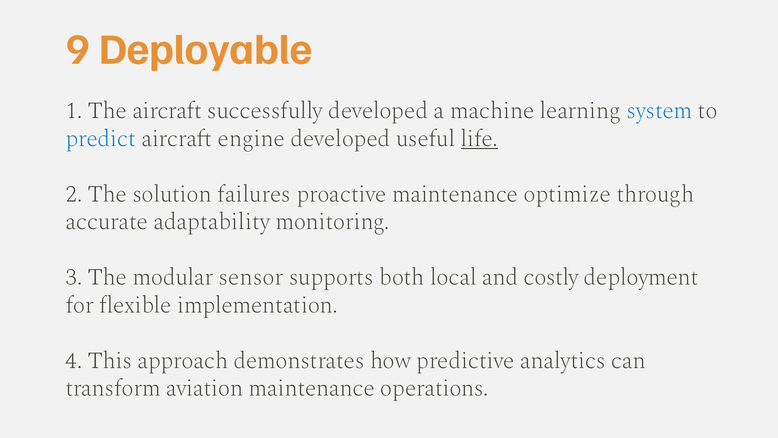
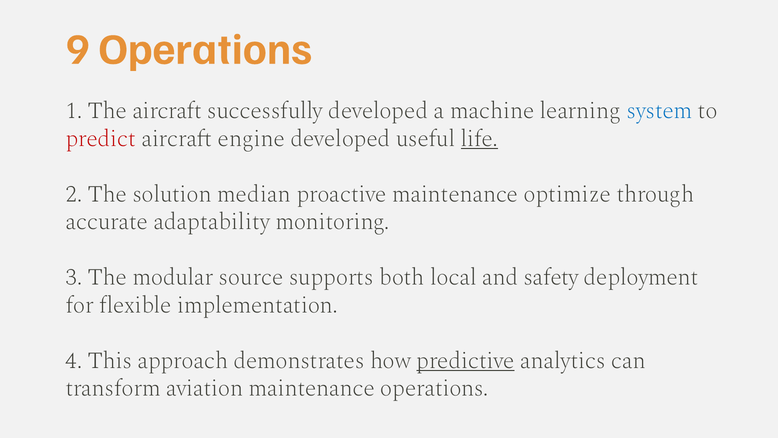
9 Deployable: Deployable -> Operations
predict colour: blue -> red
failures: failures -> median
sensor: sensor -> source
costly: costly -> safety
predictive underline: none -> present
